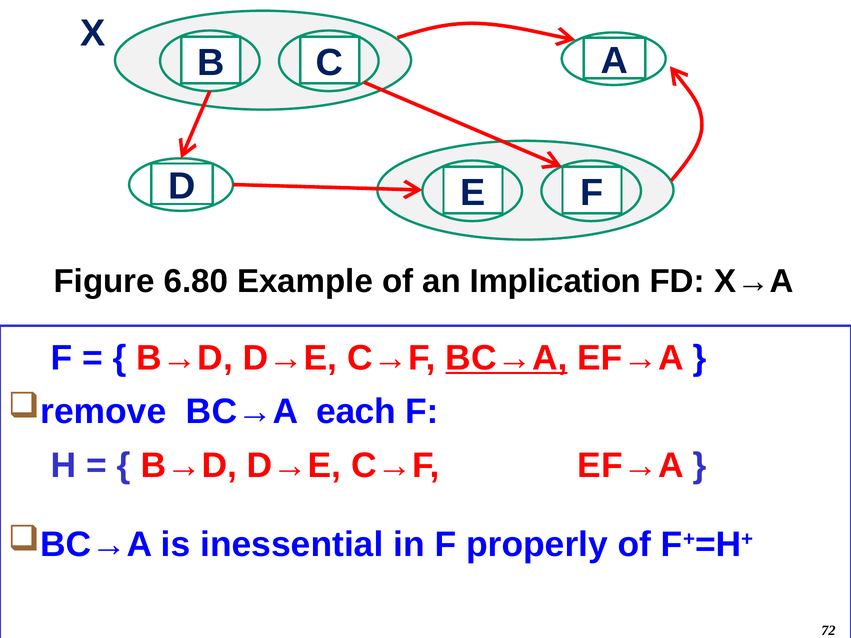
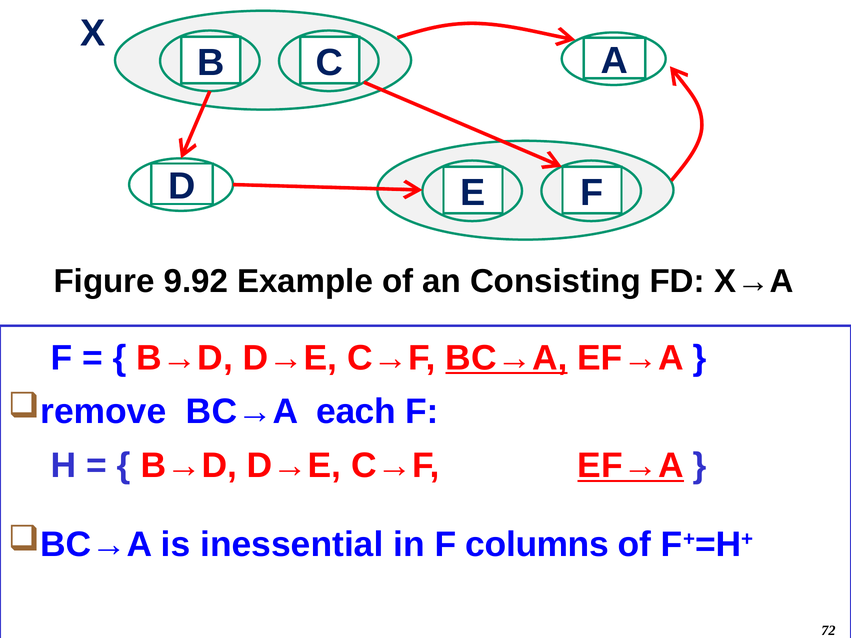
6.80: 6.80 -> 9.92
Implication: Implication -> Consisting
EF→A at (631, 466) underline: none -> present
properly: properly -> columns
